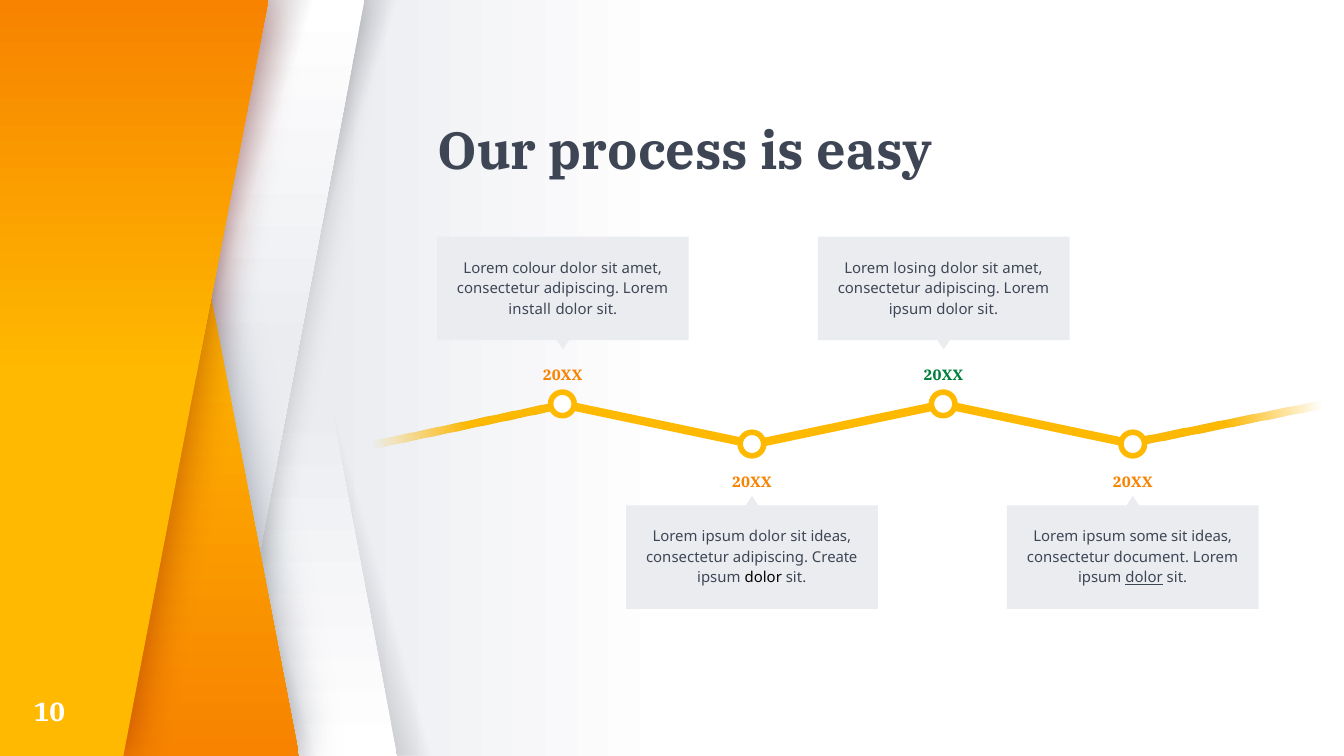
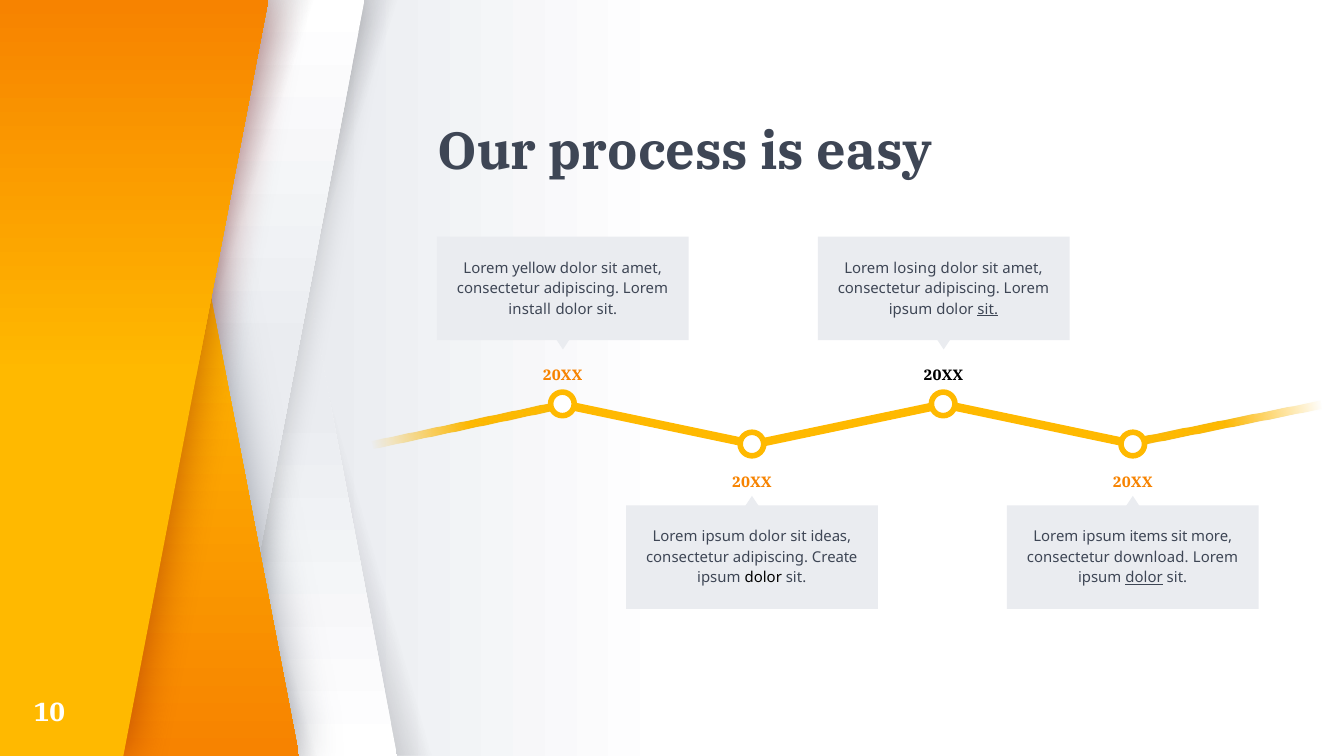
colour: colour -> yellow
sit at (988, 309) underline: none -> present
20XX at (943, 375) colour: green -> black
some: some -> items
ideas at (1212, 537): ideas -> more
document: document -> download
